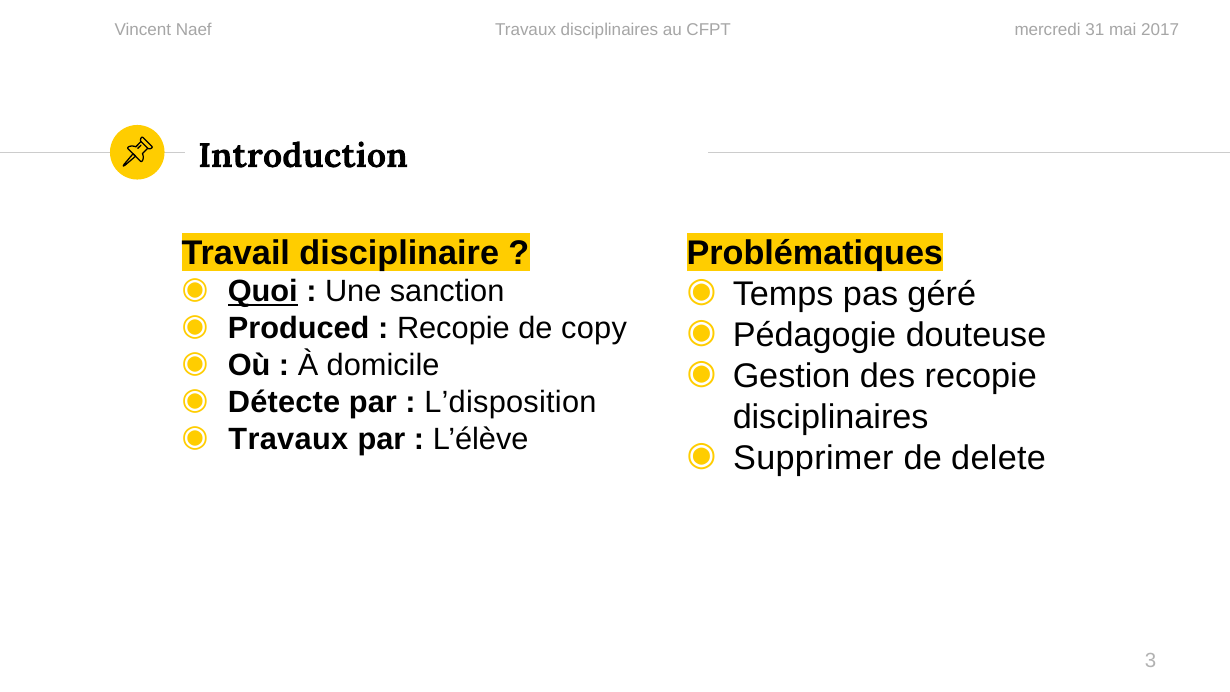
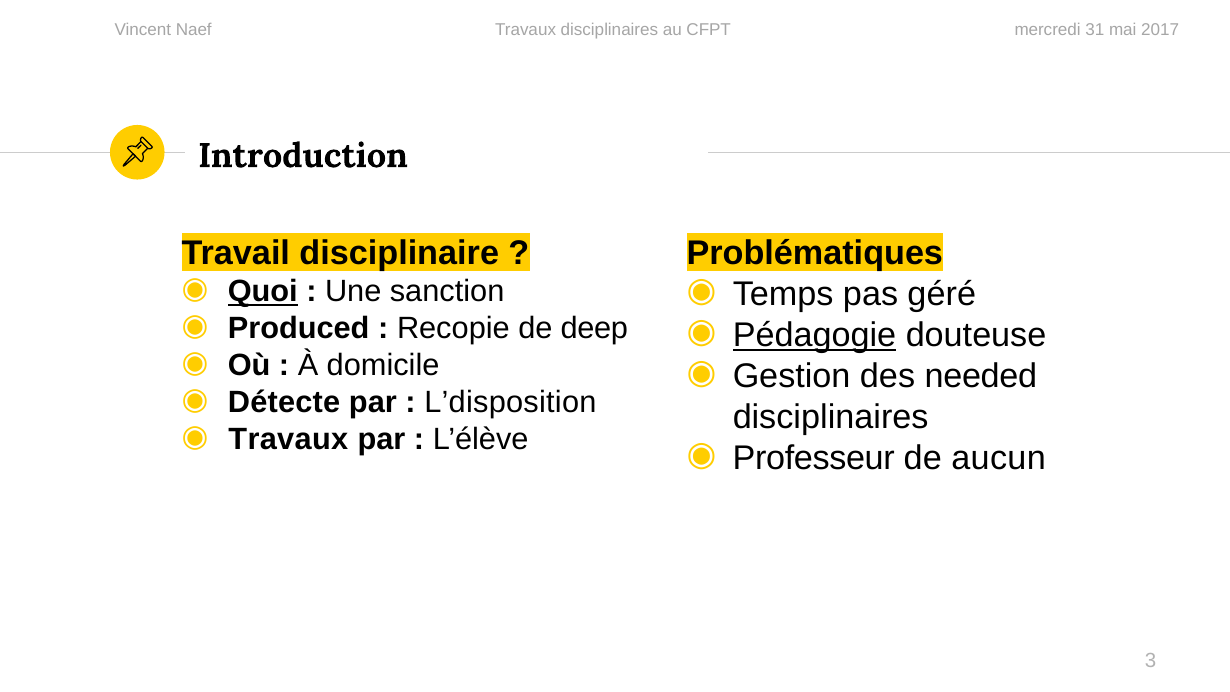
copy: copy -> deep
Pédagogie underline: none -> present
des recopie: recopie -> needed
Supprimer: Supprimer -> Professeur
delete: delete -> aucun
